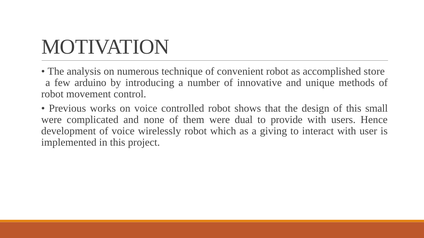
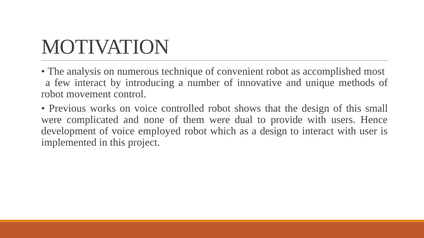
store: store -> most
few arduino: arduino -> interact
wirelessly: wirelessly -> employed
a giving: giving -> design
